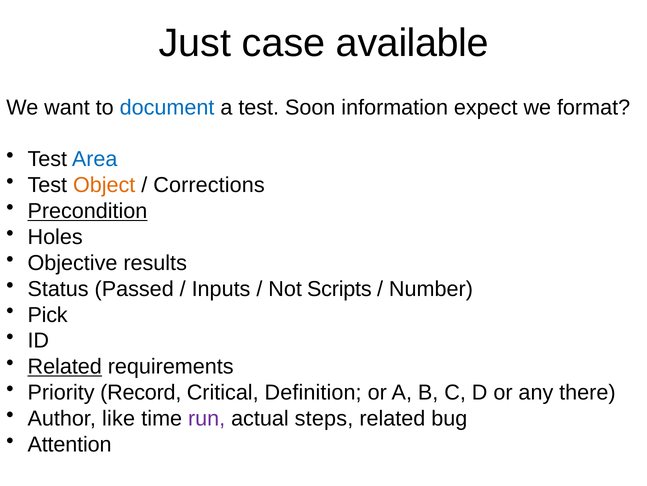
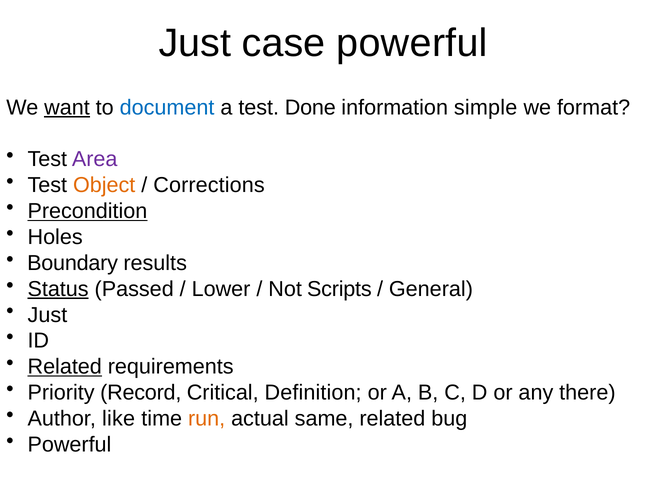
case available: available -> powerful
want underline: none -> present
Soon: Soon -> Done
expect: expect -> simple
Area colour: blue -> purple
Objective: Objective -> Boundary
Status underline: none -> present
Inputs: Inputs -> Lower
Number: Number -> General
Pick at (48, 314): Pick -> Just
run colour: purple -> orange
steps: steps -> same
Attention at (70, 444): Attention -> Powerful
